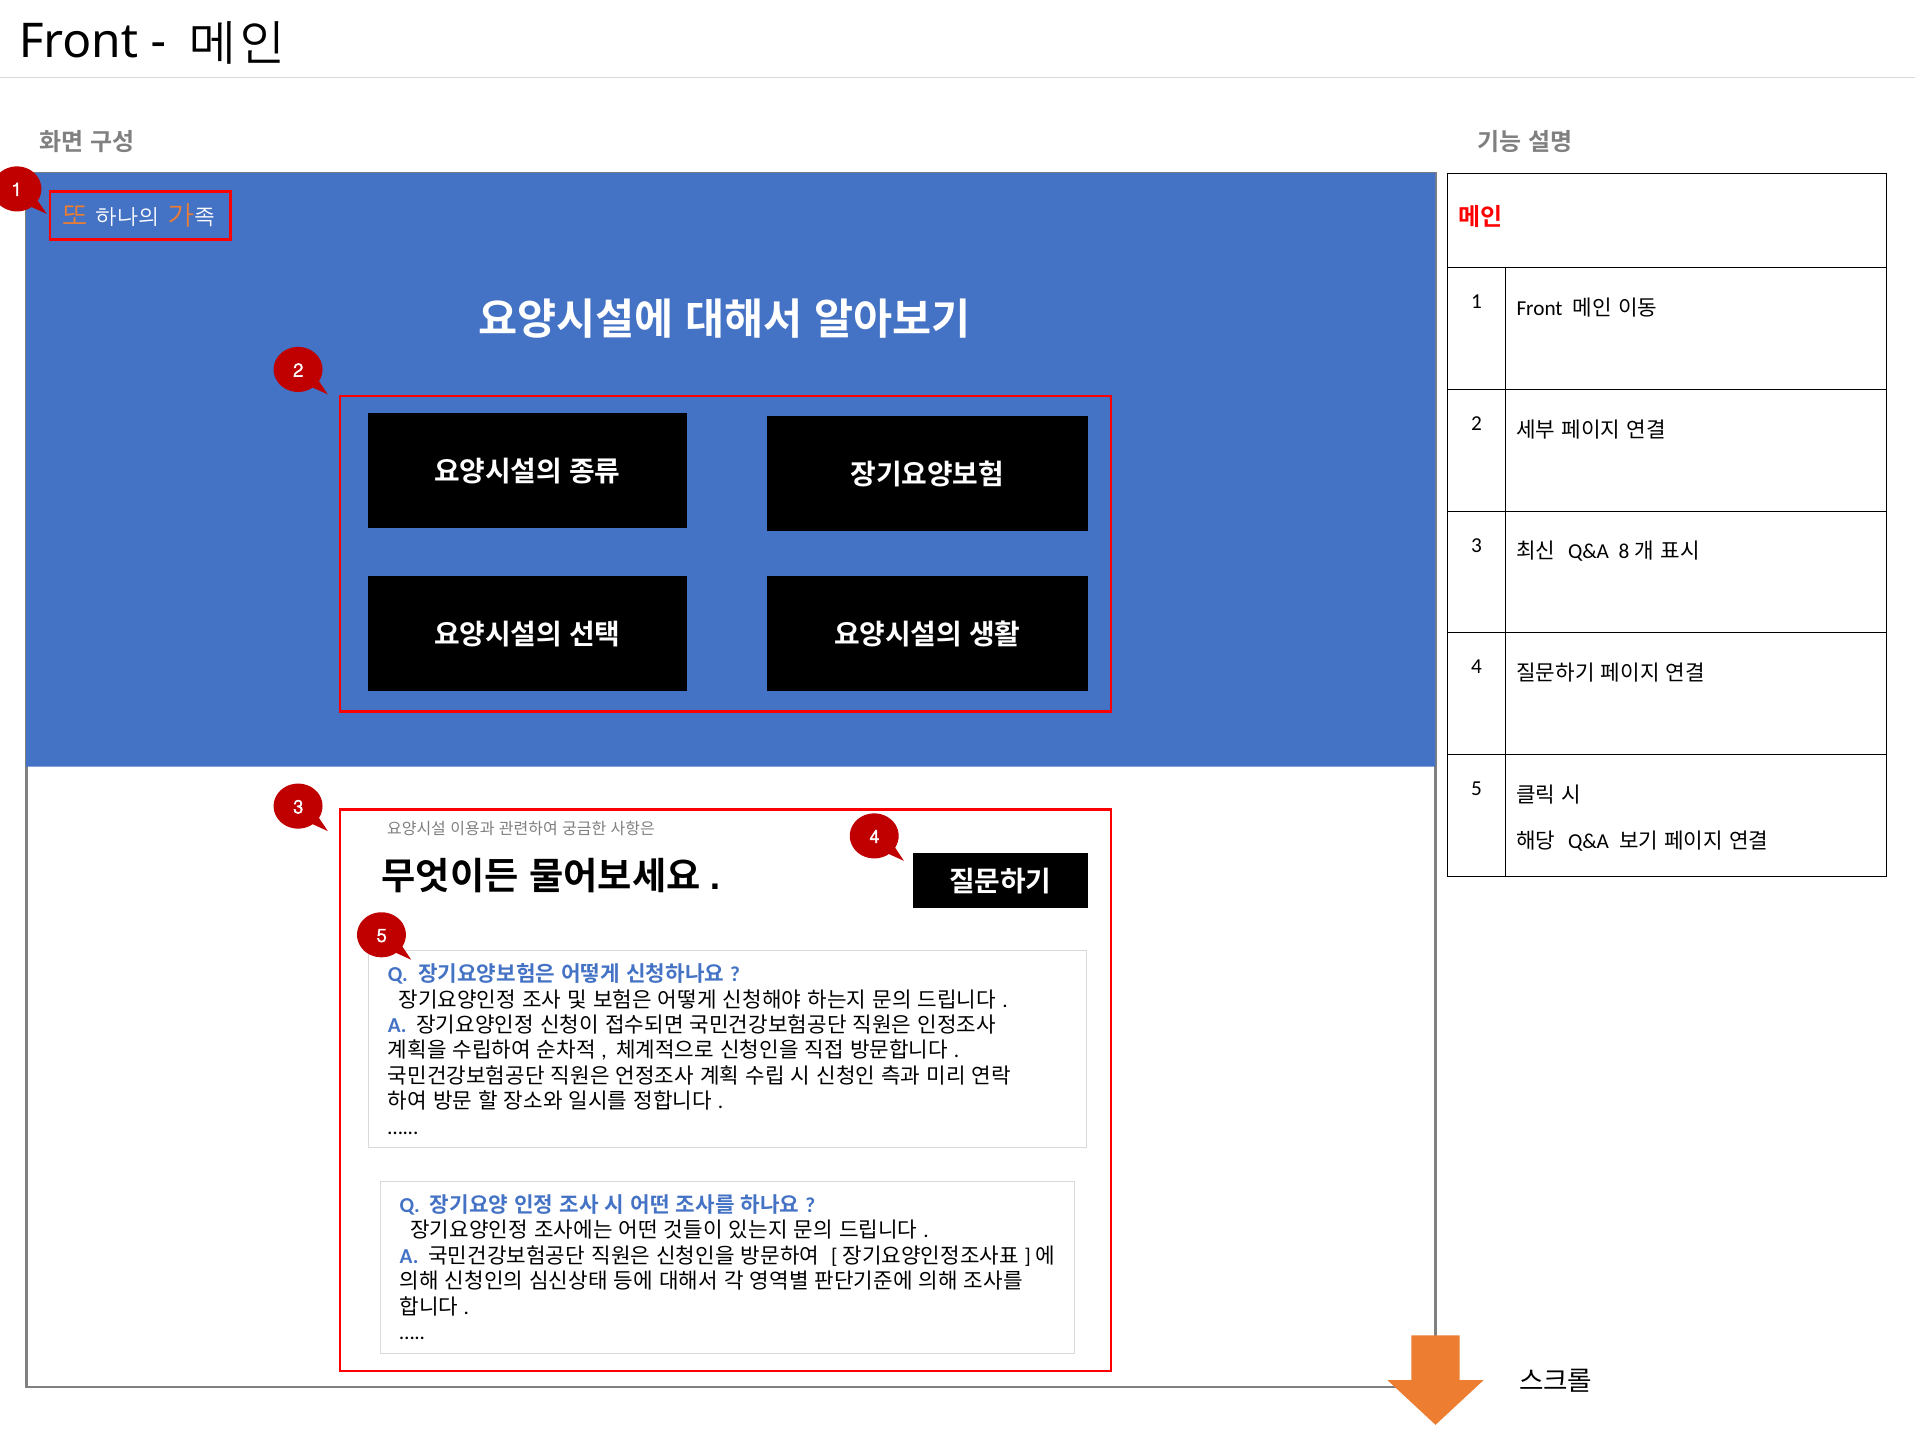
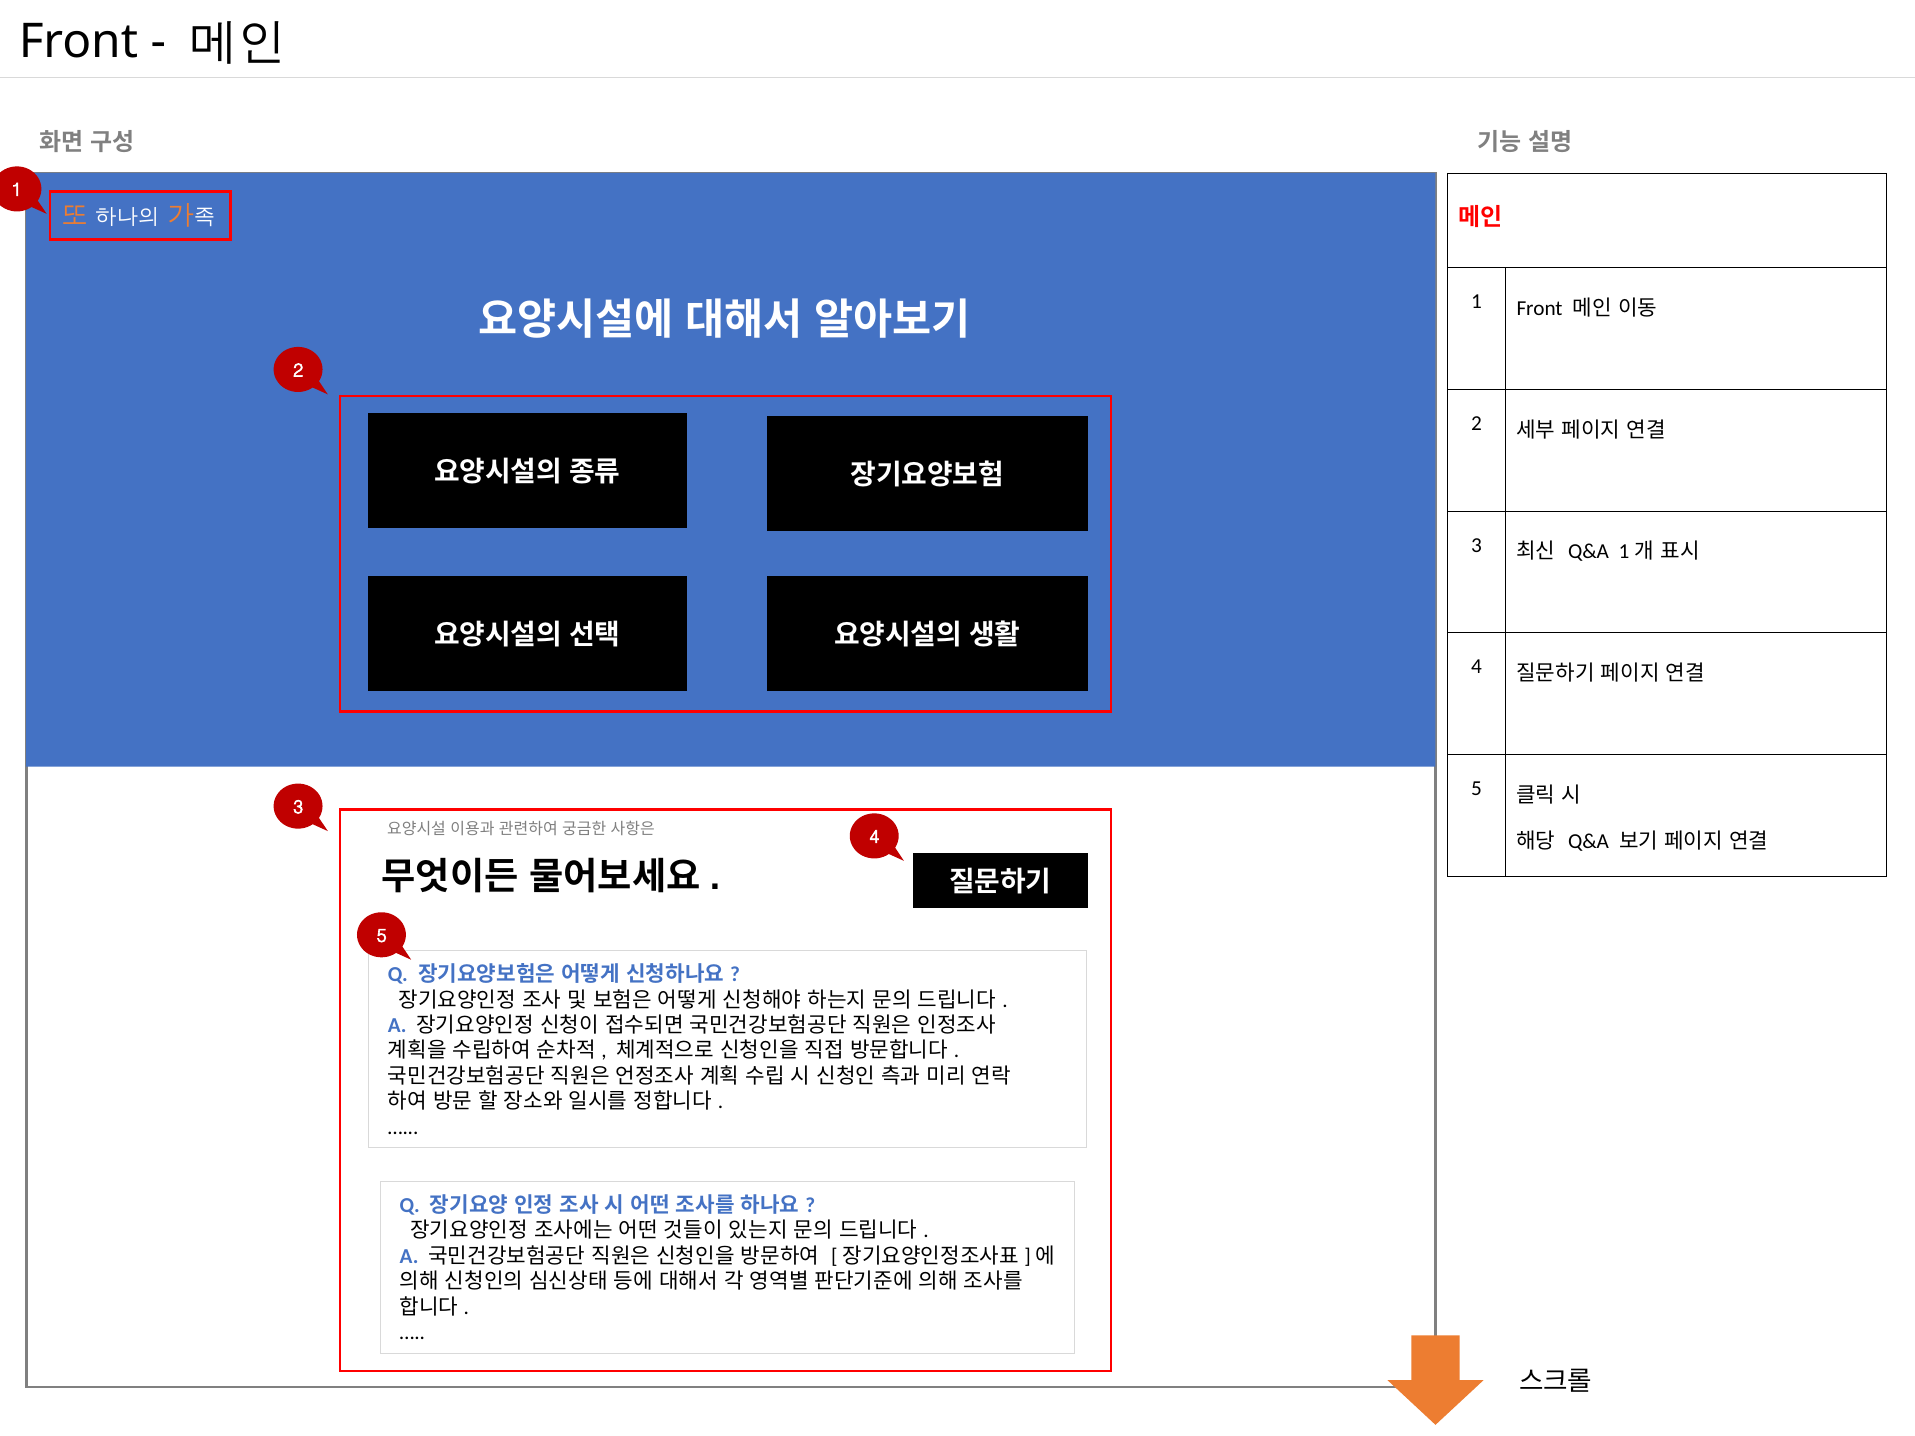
Q&A 8: 8 -> 1
